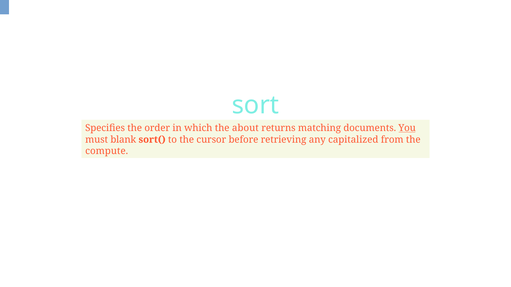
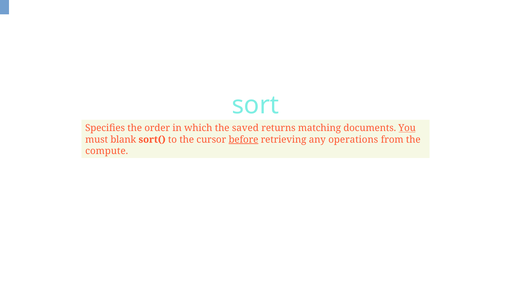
about: about -> saved
before underline: none -> present
capitalized: capitalized -> operations
